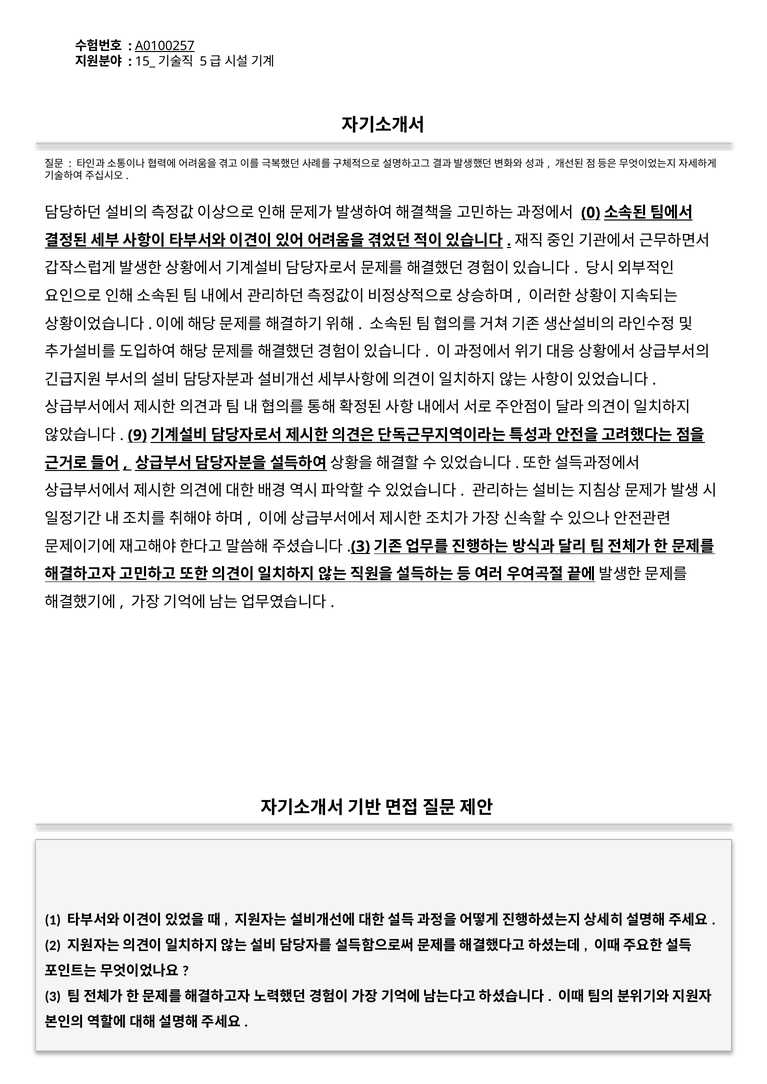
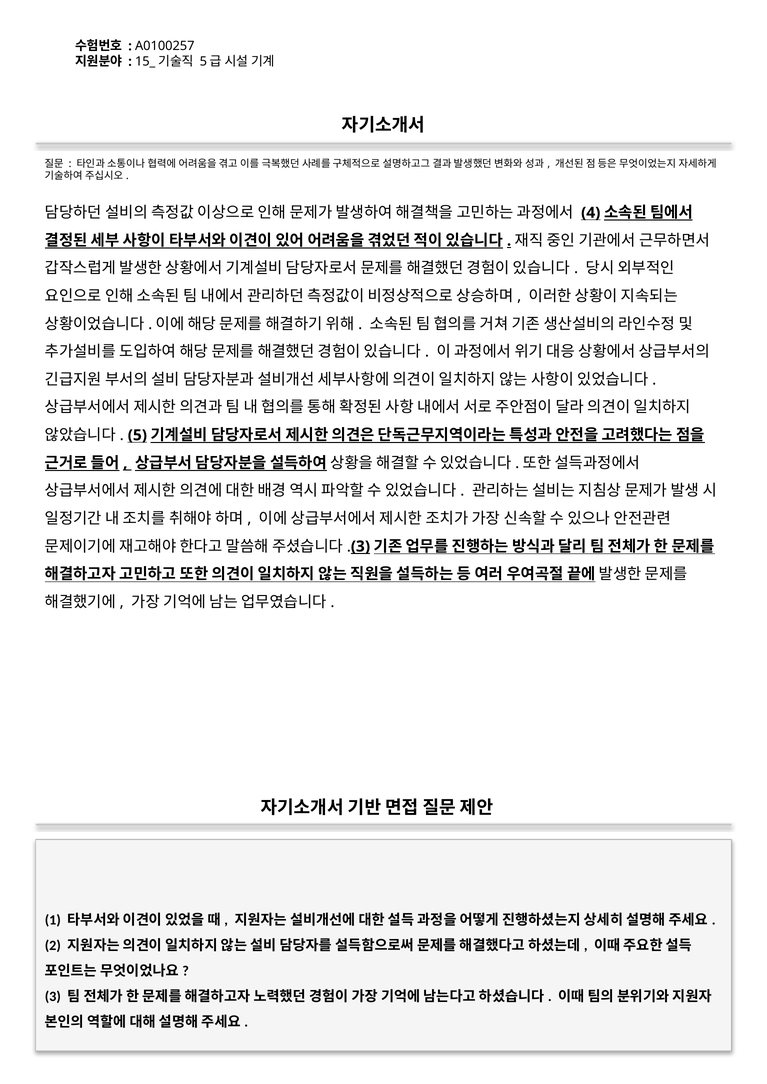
A0100257 underline: present -> none
0: 0 -> 4
9: 9 -> 5
